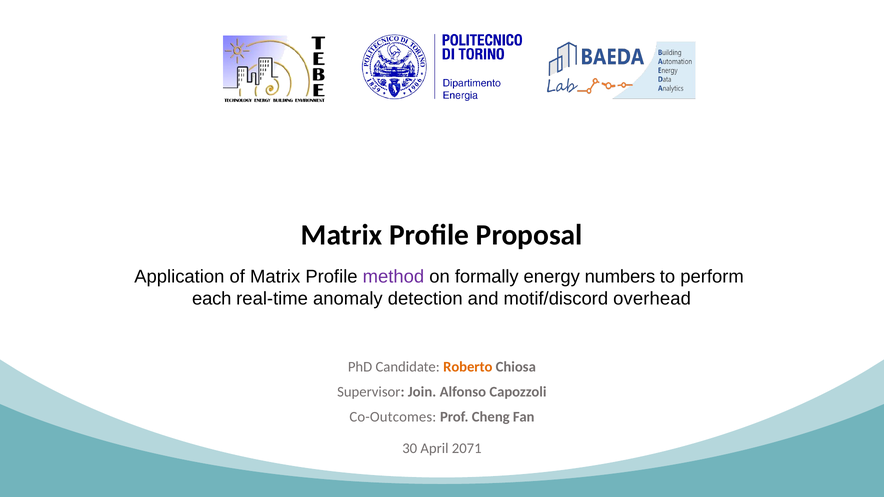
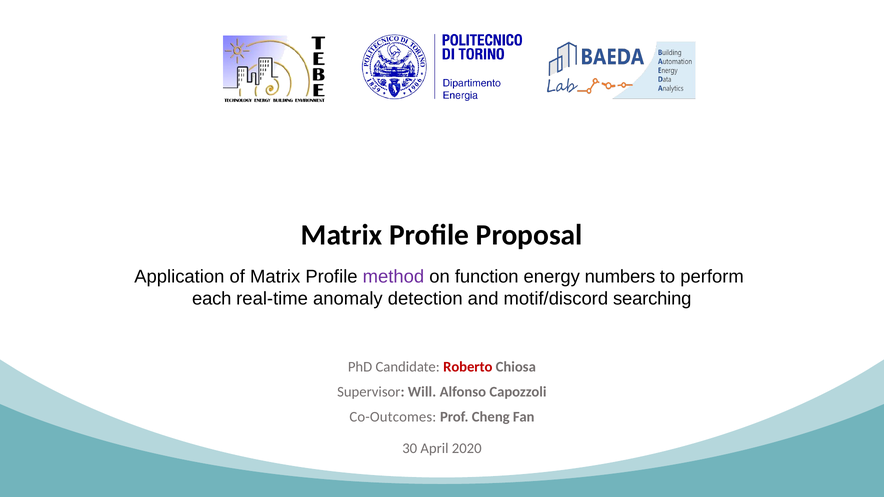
formally: formally -> function
overhead: overhead -> searching
Roberto colour: orange -> red
Join: Join -> Will
2071: 2071 -> 2020
